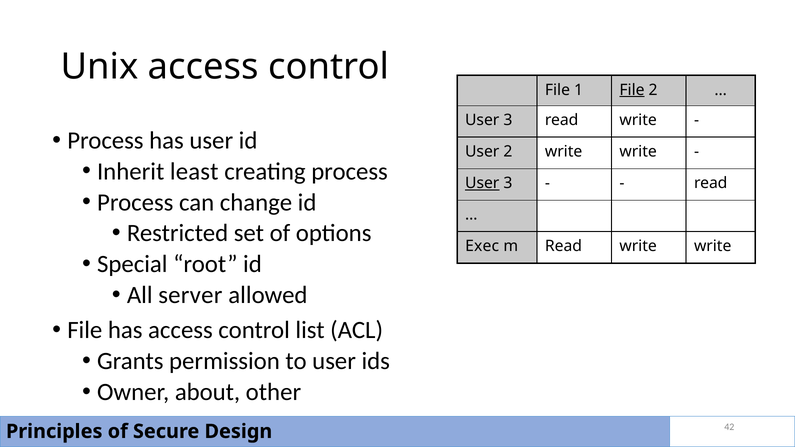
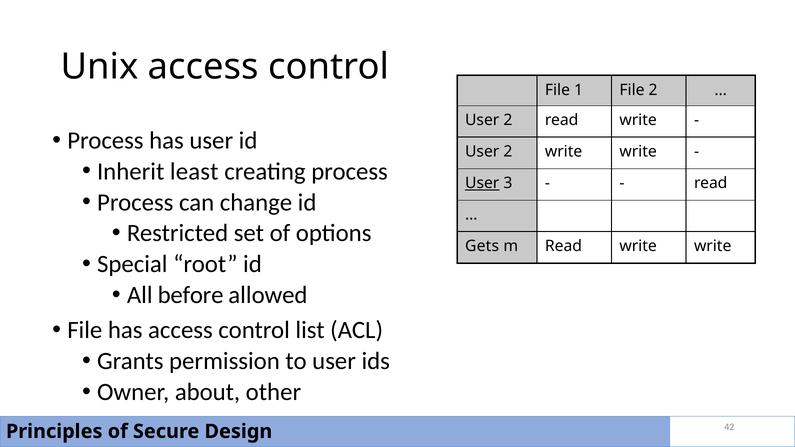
File at (632, 90) underline: present -> none
3 at (508, 120): 3 -> 2
Exec: Exec -> Gets
server: server -> before
